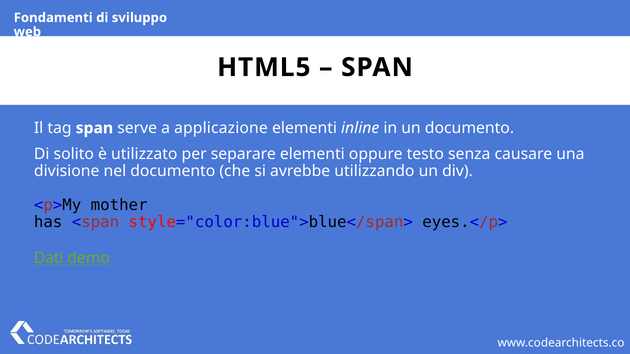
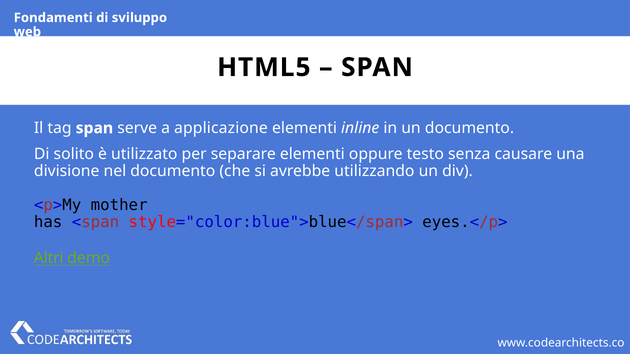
Dati: Dati -> Altri
